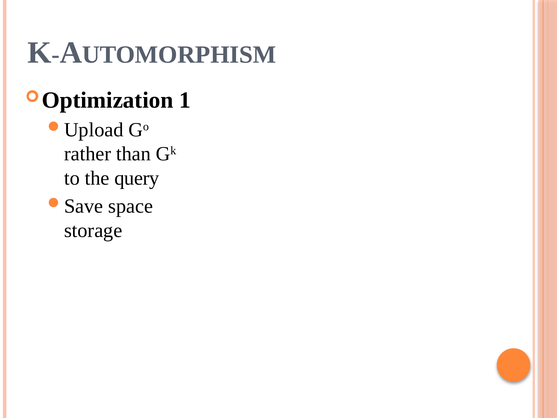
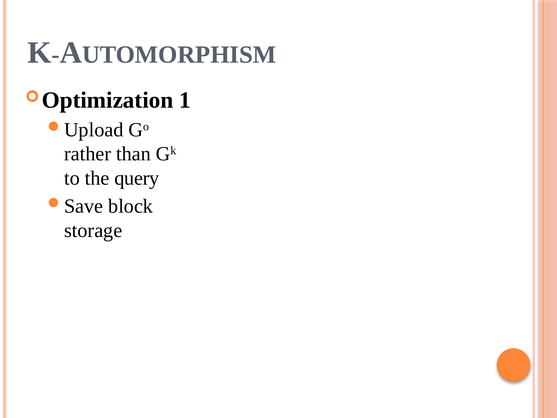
space: space -> block
